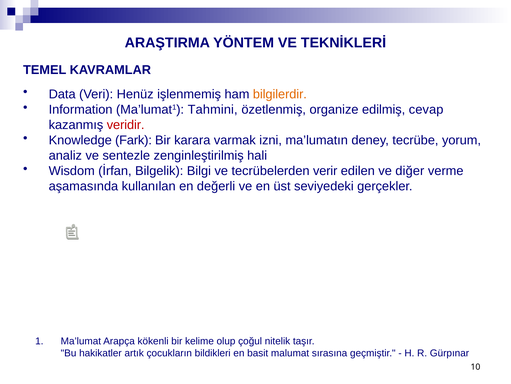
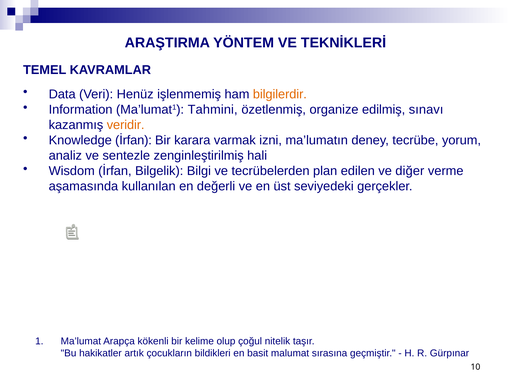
cevap: cevap -> sınavı
veridir colour: red -> orange
Knowledge Fark: Fark -> İrfan
verir: verir -> plan
